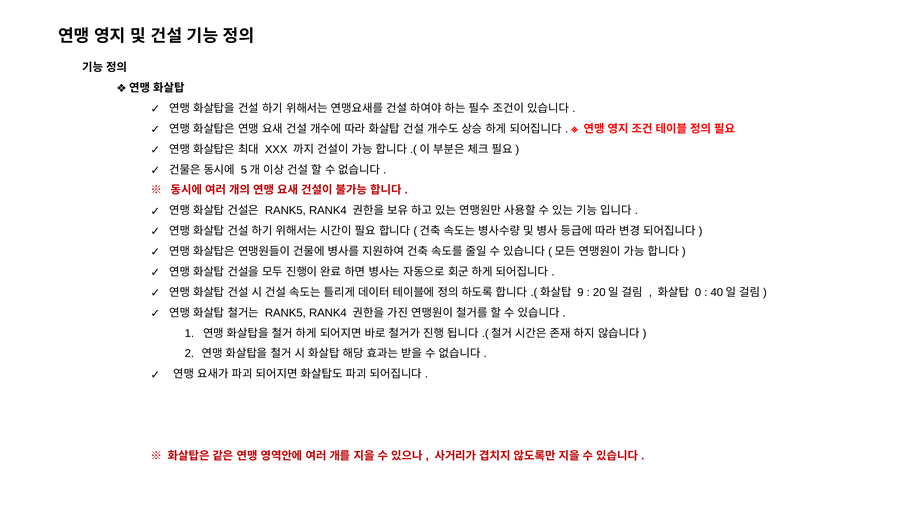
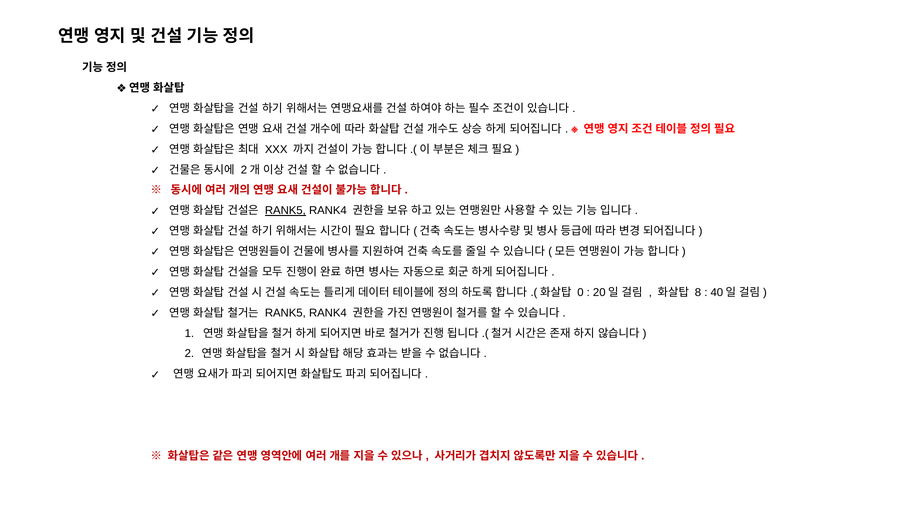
5 at (244, 170): 5 -> 2
RANK5 at (285, 211) underline: none -> present
9: 9 -> 0
0: 0 -> 8
